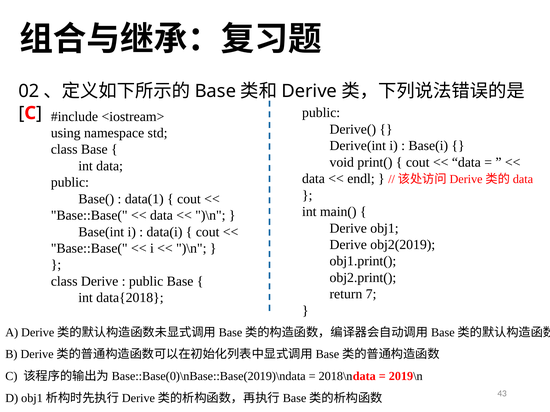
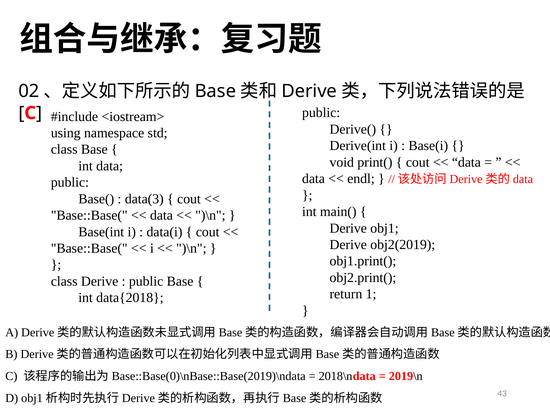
data(1: data(1 -> data(3
7: 7 -> 1
